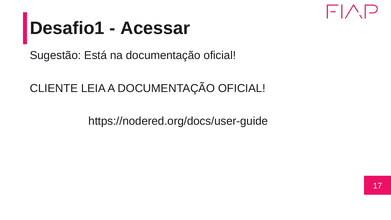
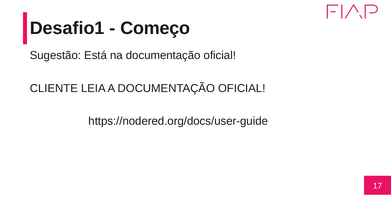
Acessar: Acessar -> Começo
